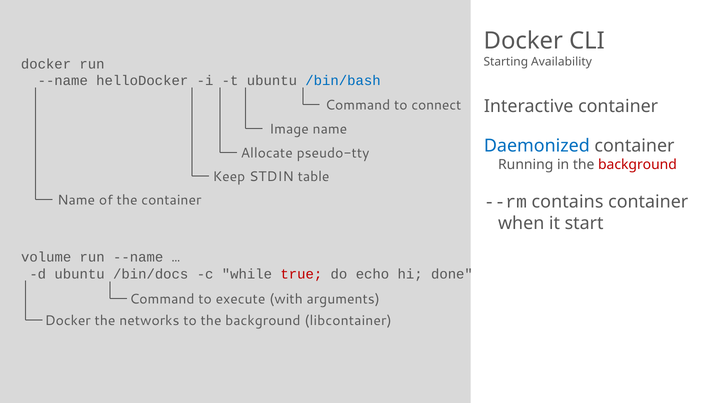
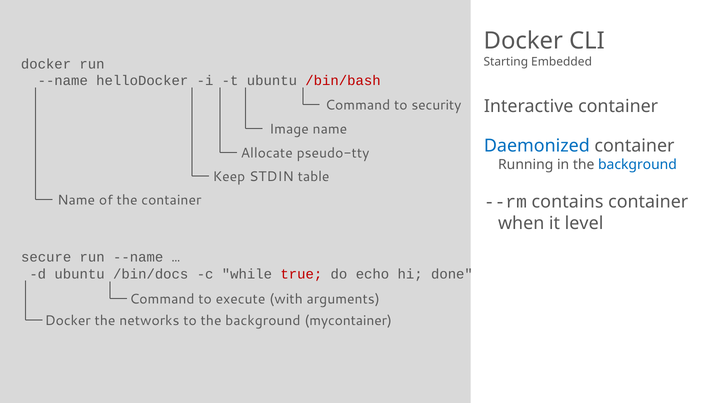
Availability: Availability -> Embedded
/bin/bash colour: blue -> red
connect: connect -> security
background at (637, 164) colour: red -> blue
start: start -> level
volume: volume -> secure
libcontainer: libcontainer -> mycontainer
